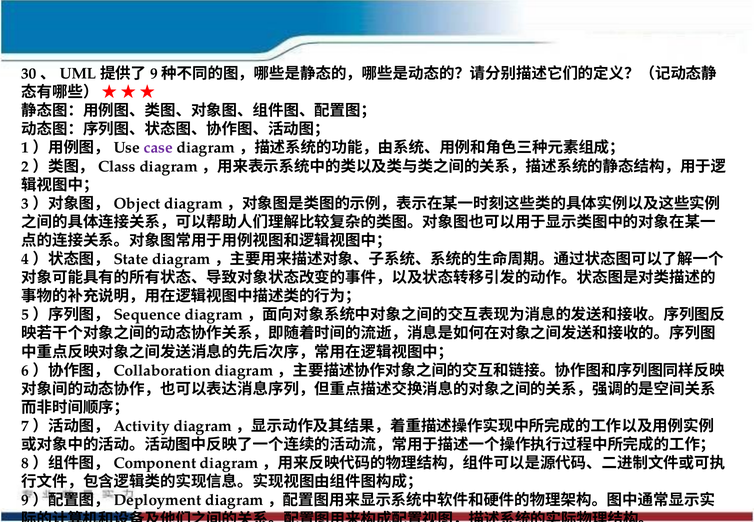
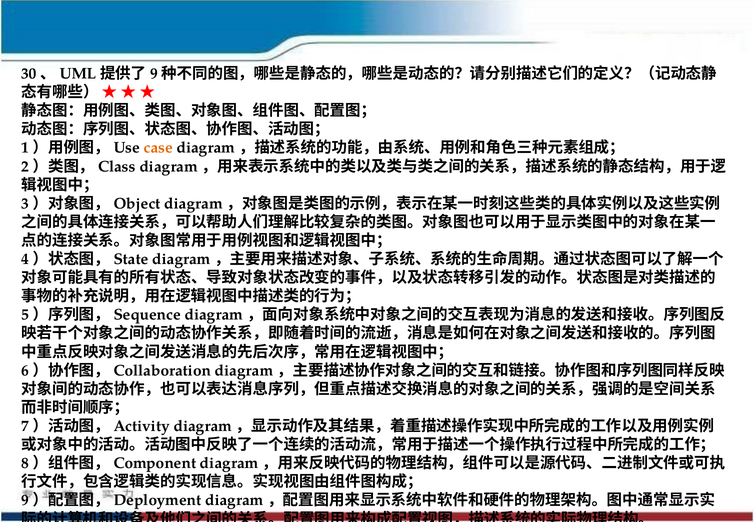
case colour: purple -> orange
